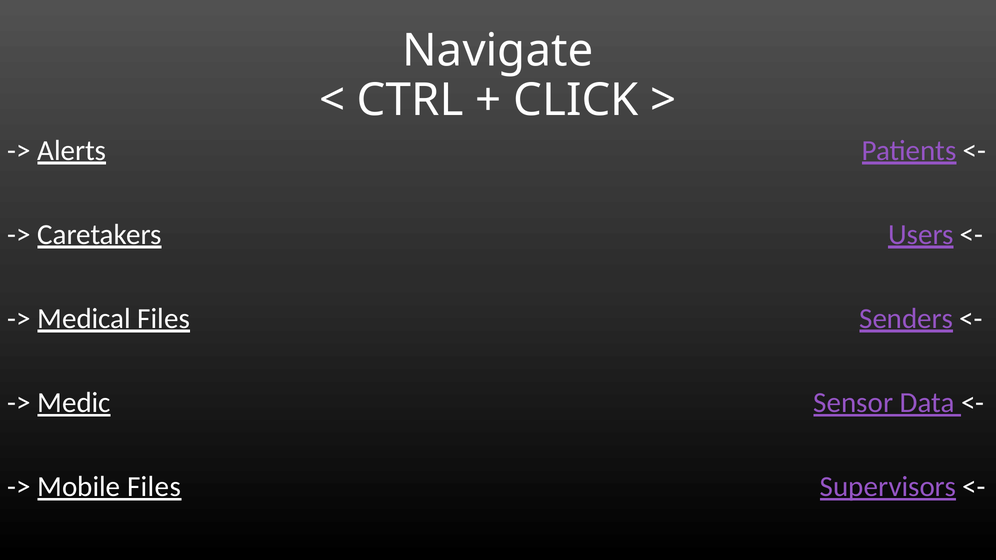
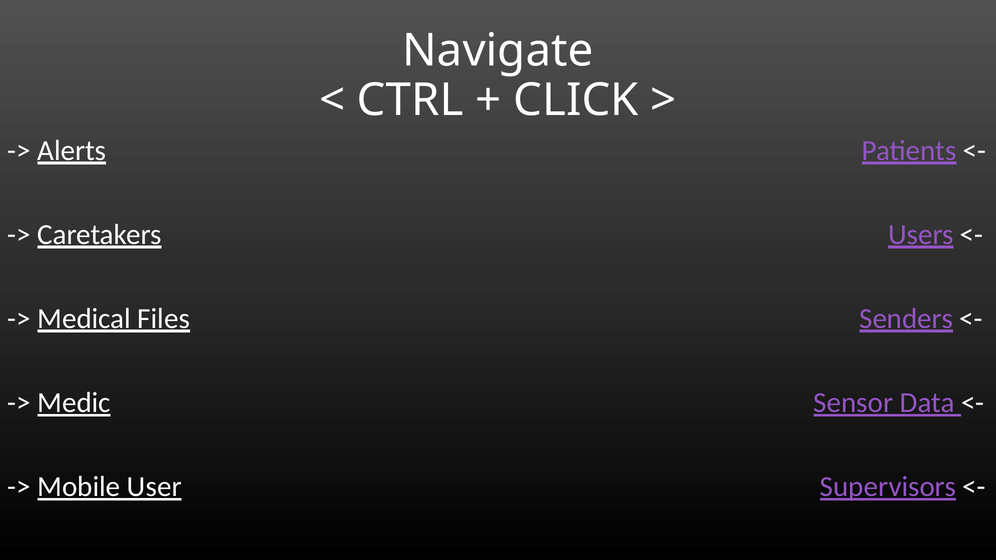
Mobile Files: Files -> User
